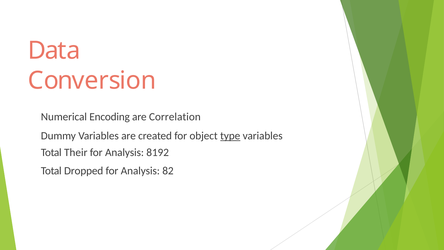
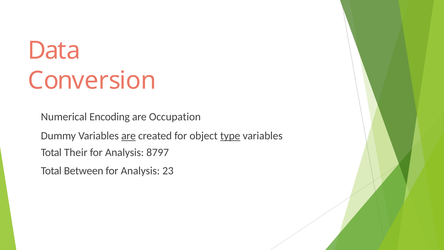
Correlation: Correlation -> Occupation
are at (129, 136) underline: none -> present
8192: 8192 -> 8797
Dropped: Dropped -> Between
82: 82 -> 23
